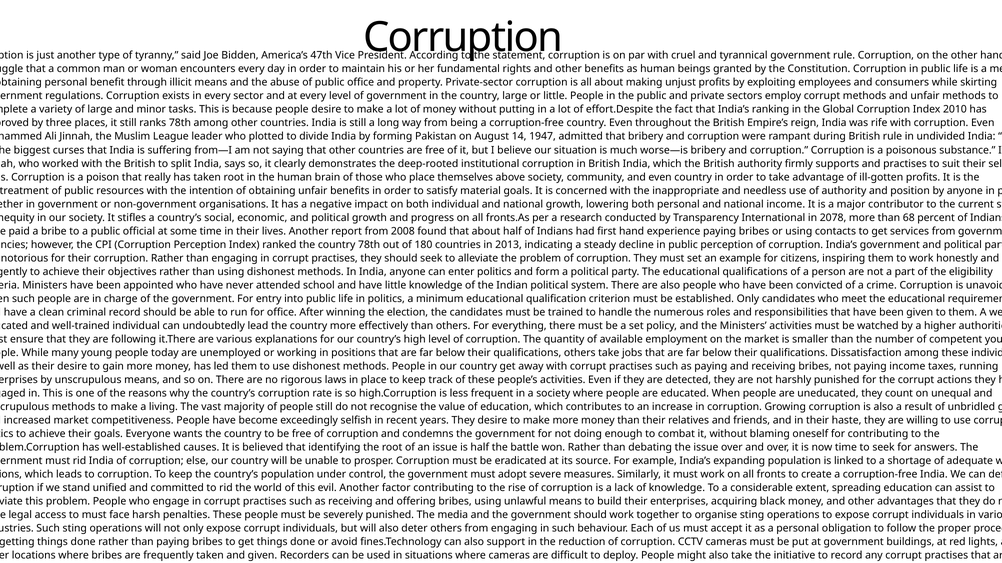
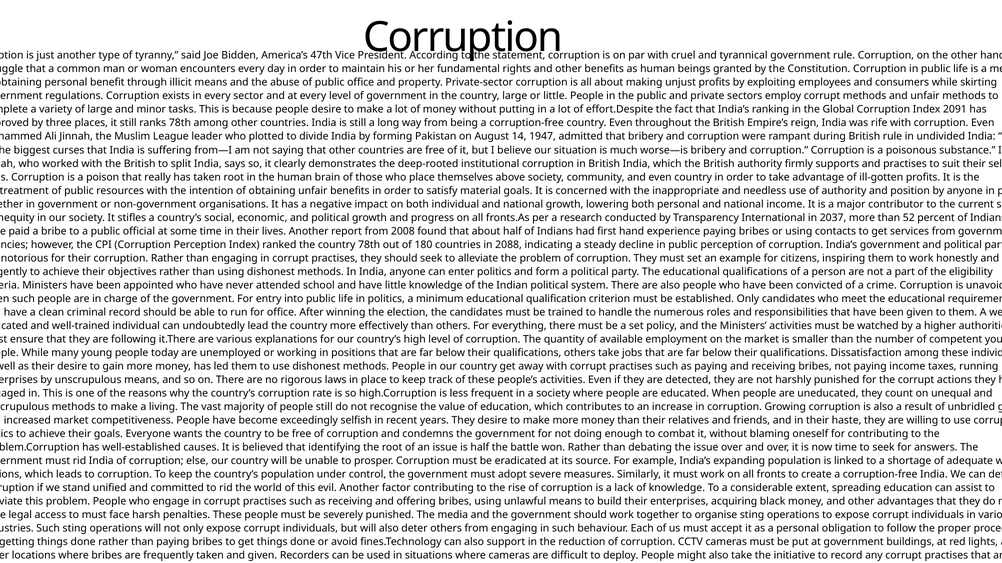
2010: 2010 -> 2091
2078: 2078 -> 2037
68: 68 -> 52
2013: 2013 -> 2088
